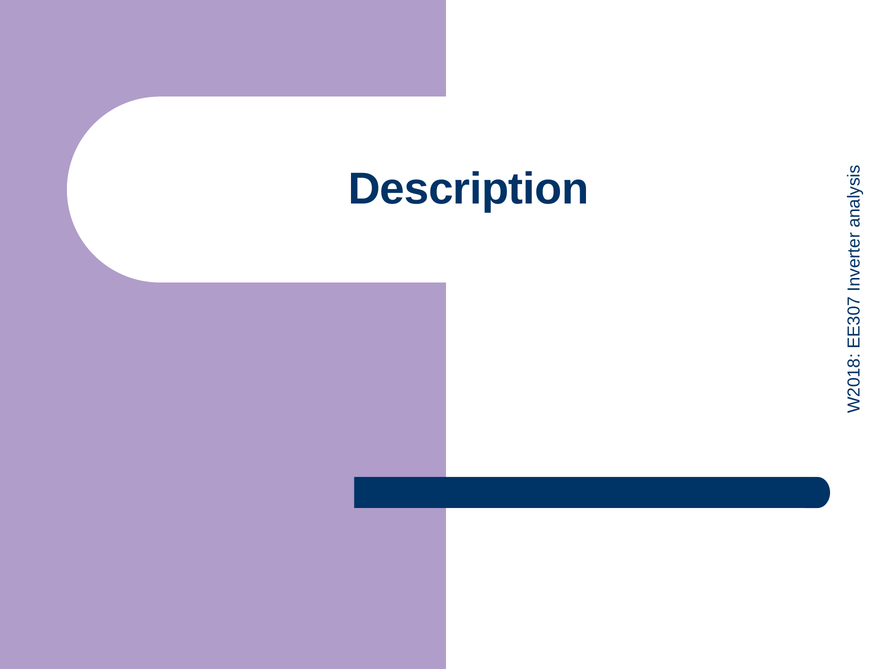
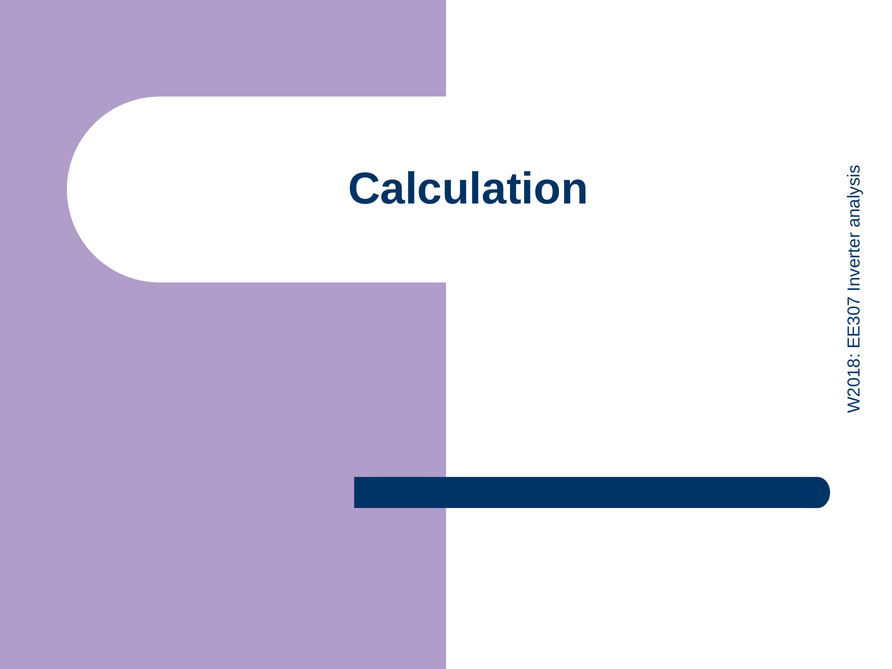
Description: Description -> Calculation
